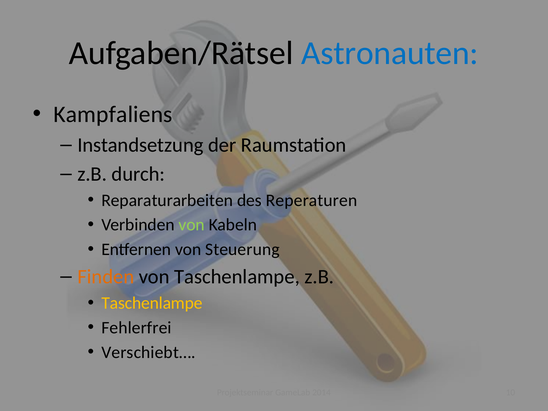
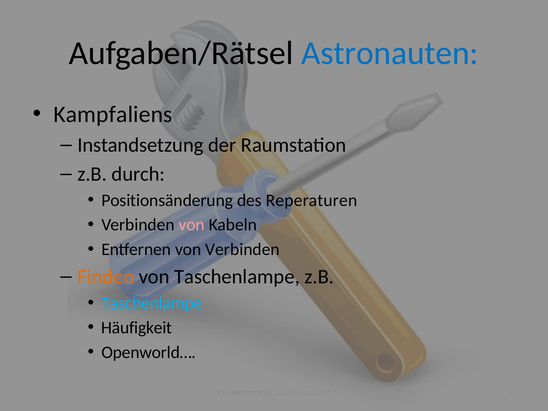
Reparaturarbeiten: Reparaturarbeiten -> Positionsänderung
von at (192, 225) colour: light green -> pink
von Steuerung: Steuerung -> Verbinden
Taschenlampe at (152, 303) colour: yellow -> light blue
Fehlerfrei: Fehlerfrei -> Häufigkeit
Verschiebt…: Verschiebt… -> Openworld…
